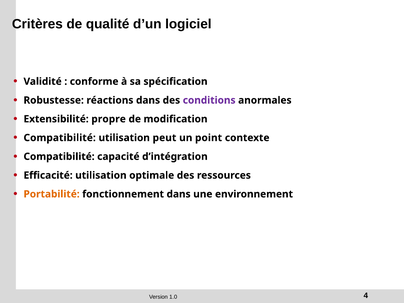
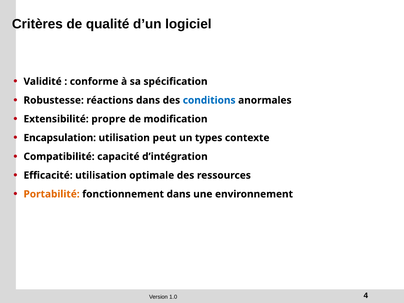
conditions colour: purple -> blue
Compatibilité at (60, 138): Compatibilité -> Encapsulation
point: point -> types
